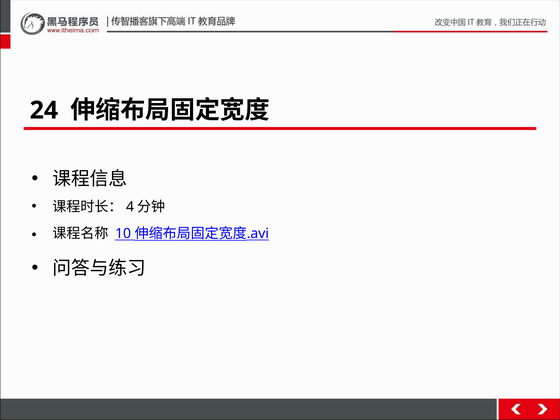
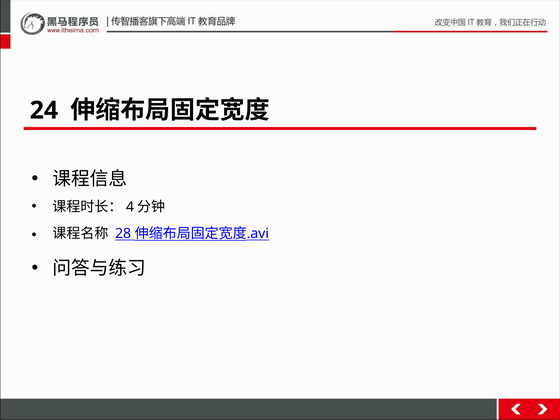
10: 10 -> 28
